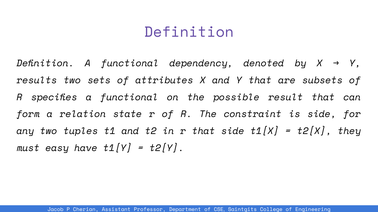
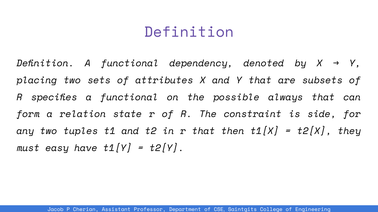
results: results -> placing
result: result -> always
that side: side -> then
